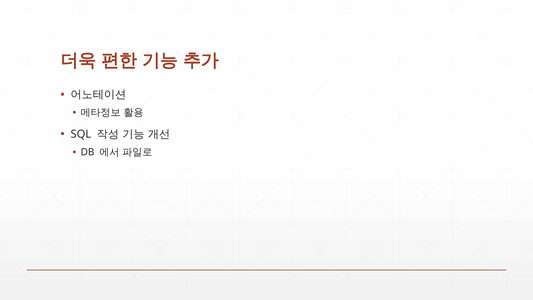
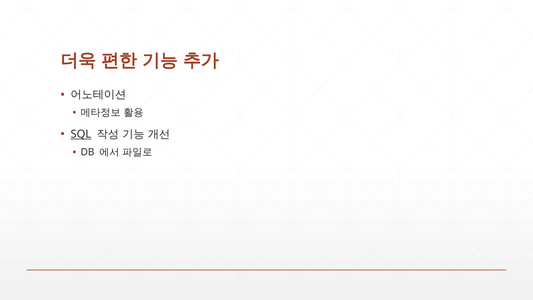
SQL underline: none -> present
